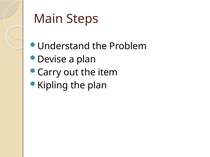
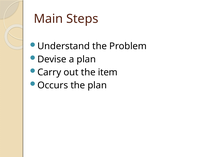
Kipling: Kipling -> Occurs
